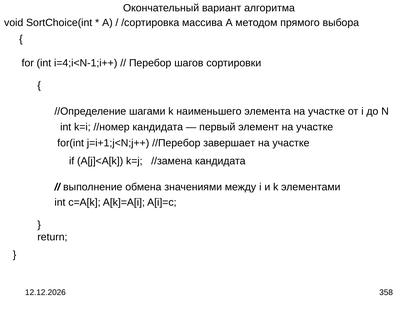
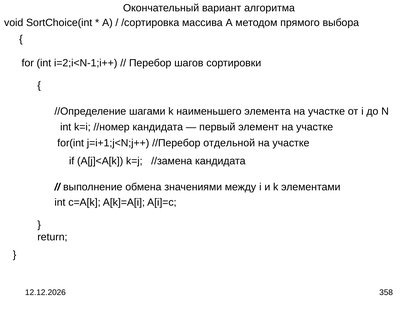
i=4;i<N-1;i++: i=4;i<N-1;i++ -> i=2;i<N-1;i++
завершает: завершает -> отдельной
